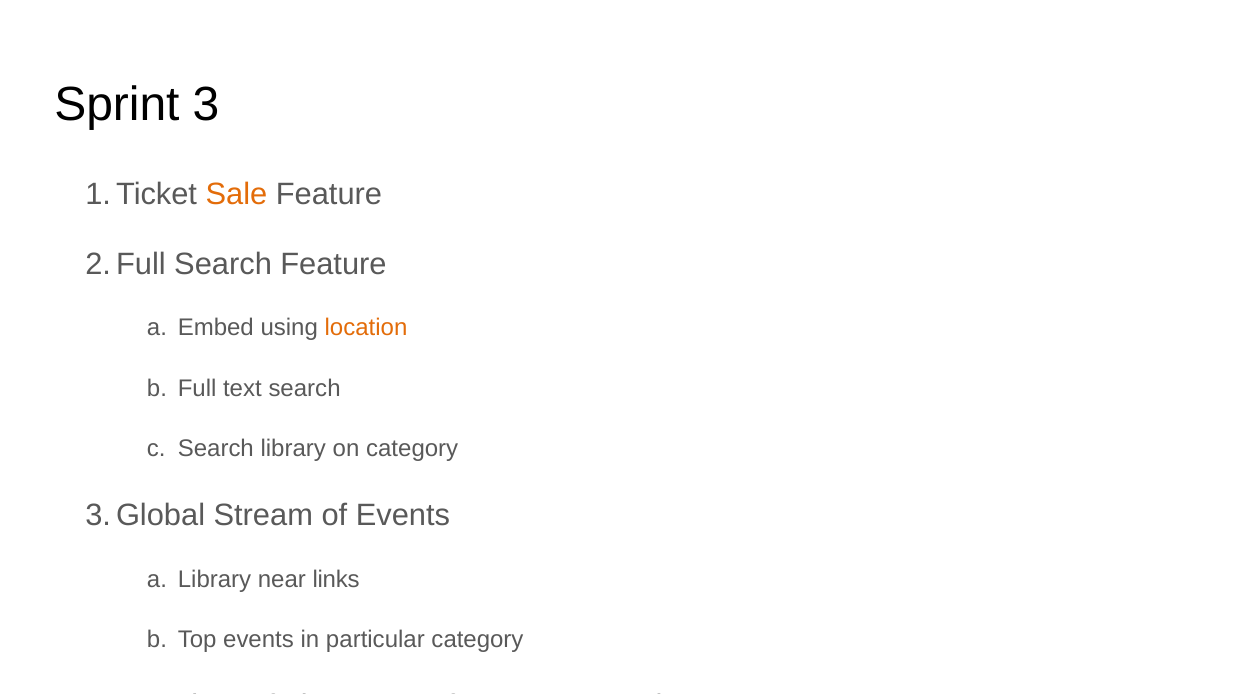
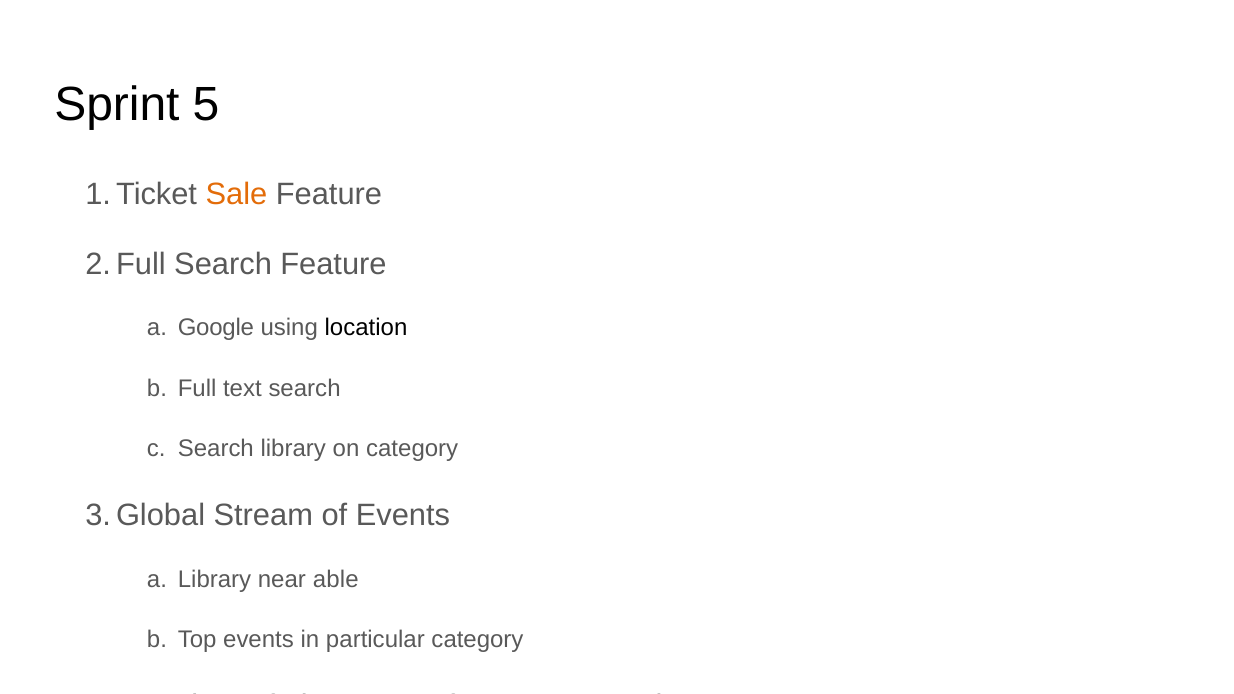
3: 3 -> 5
Embed at (216, 328): Embed -> Google
location colour: orange -> black
links: links -> able
